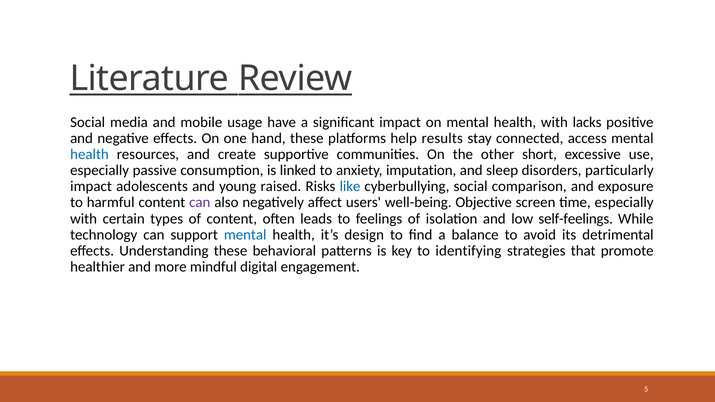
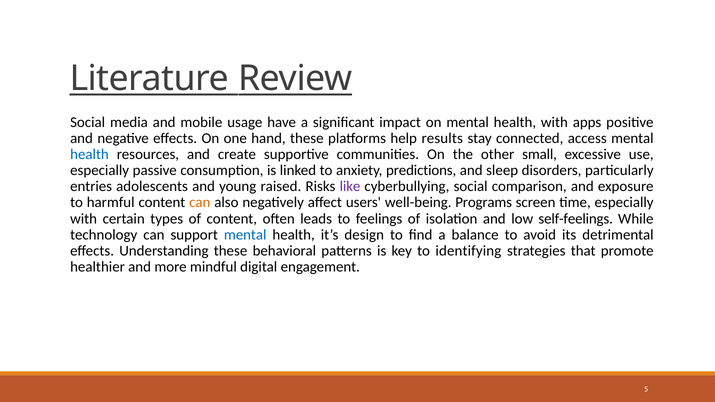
lacks: lacks -> apps
short: short -> small
imputation: imputation -> predictions
impact at (91, 187): impact -> entries
like colour: blue -> purple
can at (200, 203) colour: purple -> orange
Objective: Objective -> Programs
